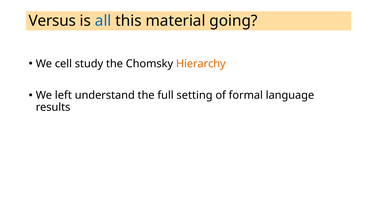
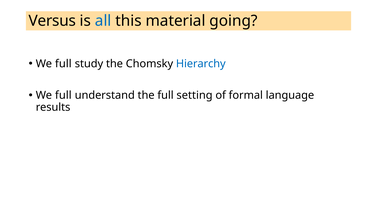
cell at (63, 64): cell -> full
Hierarchy colour: orange -> blue
left at (63, 95): left -> full
